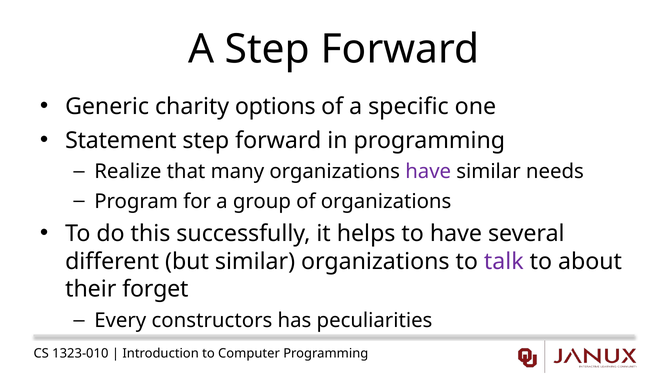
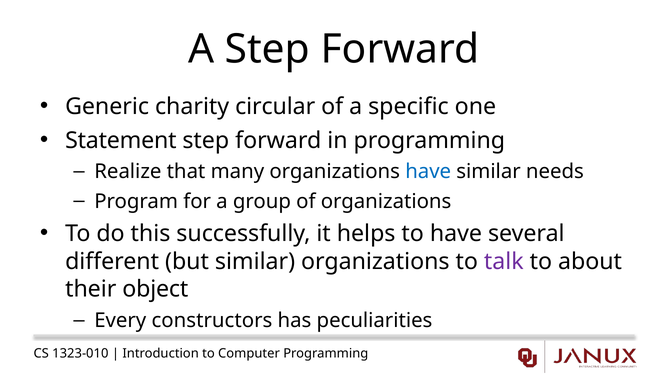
options: options -> circular
have at (428, 171) colour: purple -> blue
forget: forget -> object
